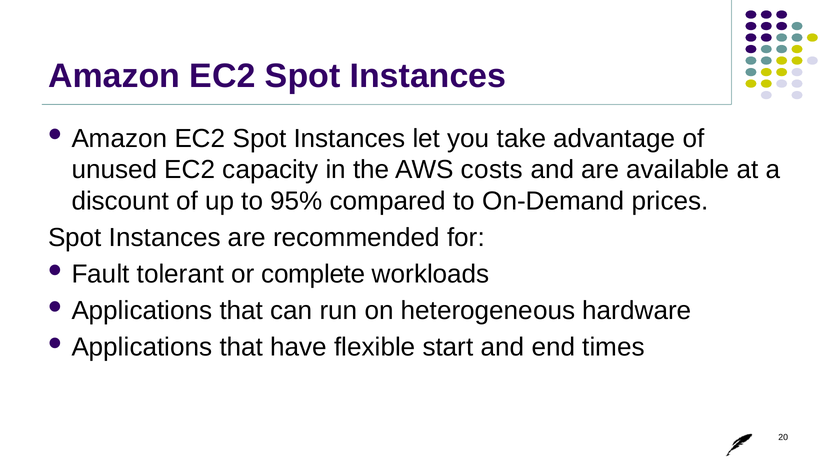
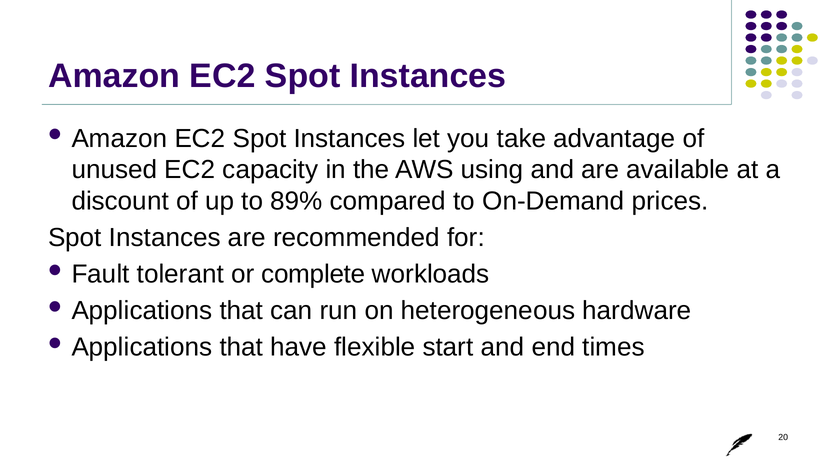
costs: costs -> using
95%: 95% -> 89%
